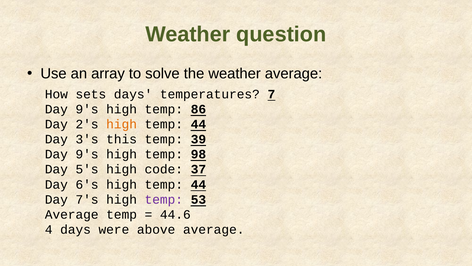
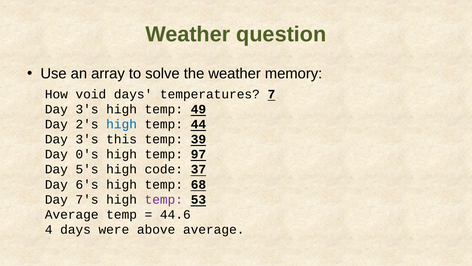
weather average: average -> memory
sets: sets -> void
9's at (87, 109): 9's -> 3's
86: 86 -> 49
high at (122, 124) colour: orange -> blue
9's at (87, 154): 9's -> 0's
98: 98 -> 97
6's high temp 44: 44 -> 68
